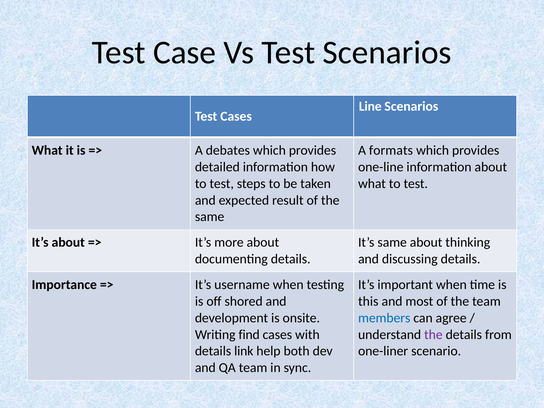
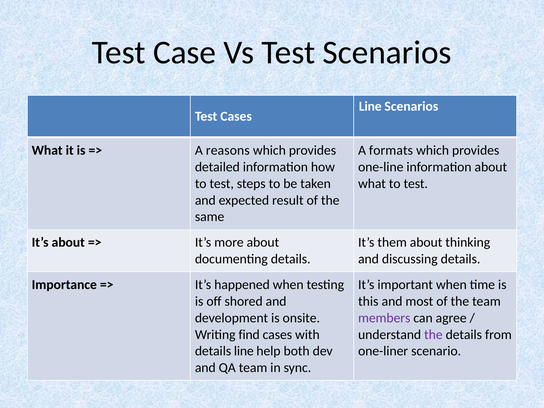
debates: debates -> reasons
It’s same: same -> them
username: username -> happened
members colour: blue -> purple
details link: link -> line
